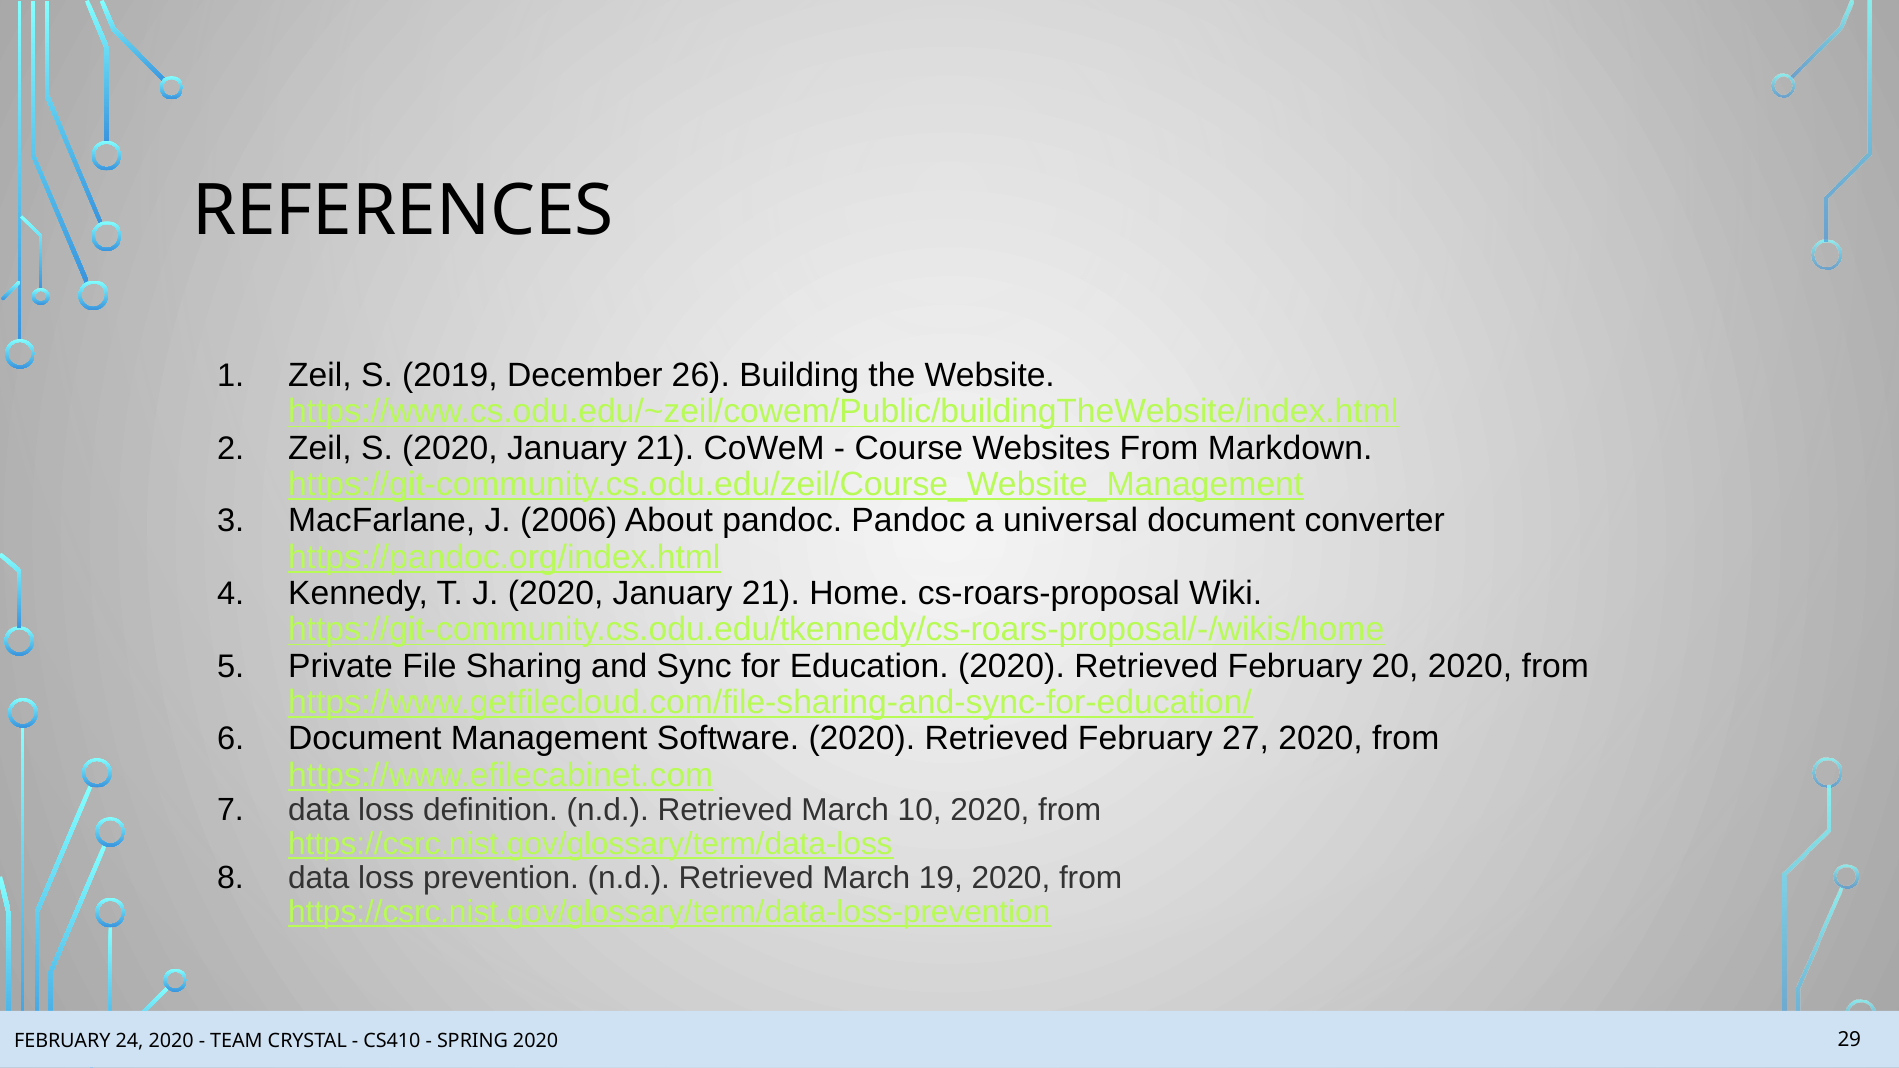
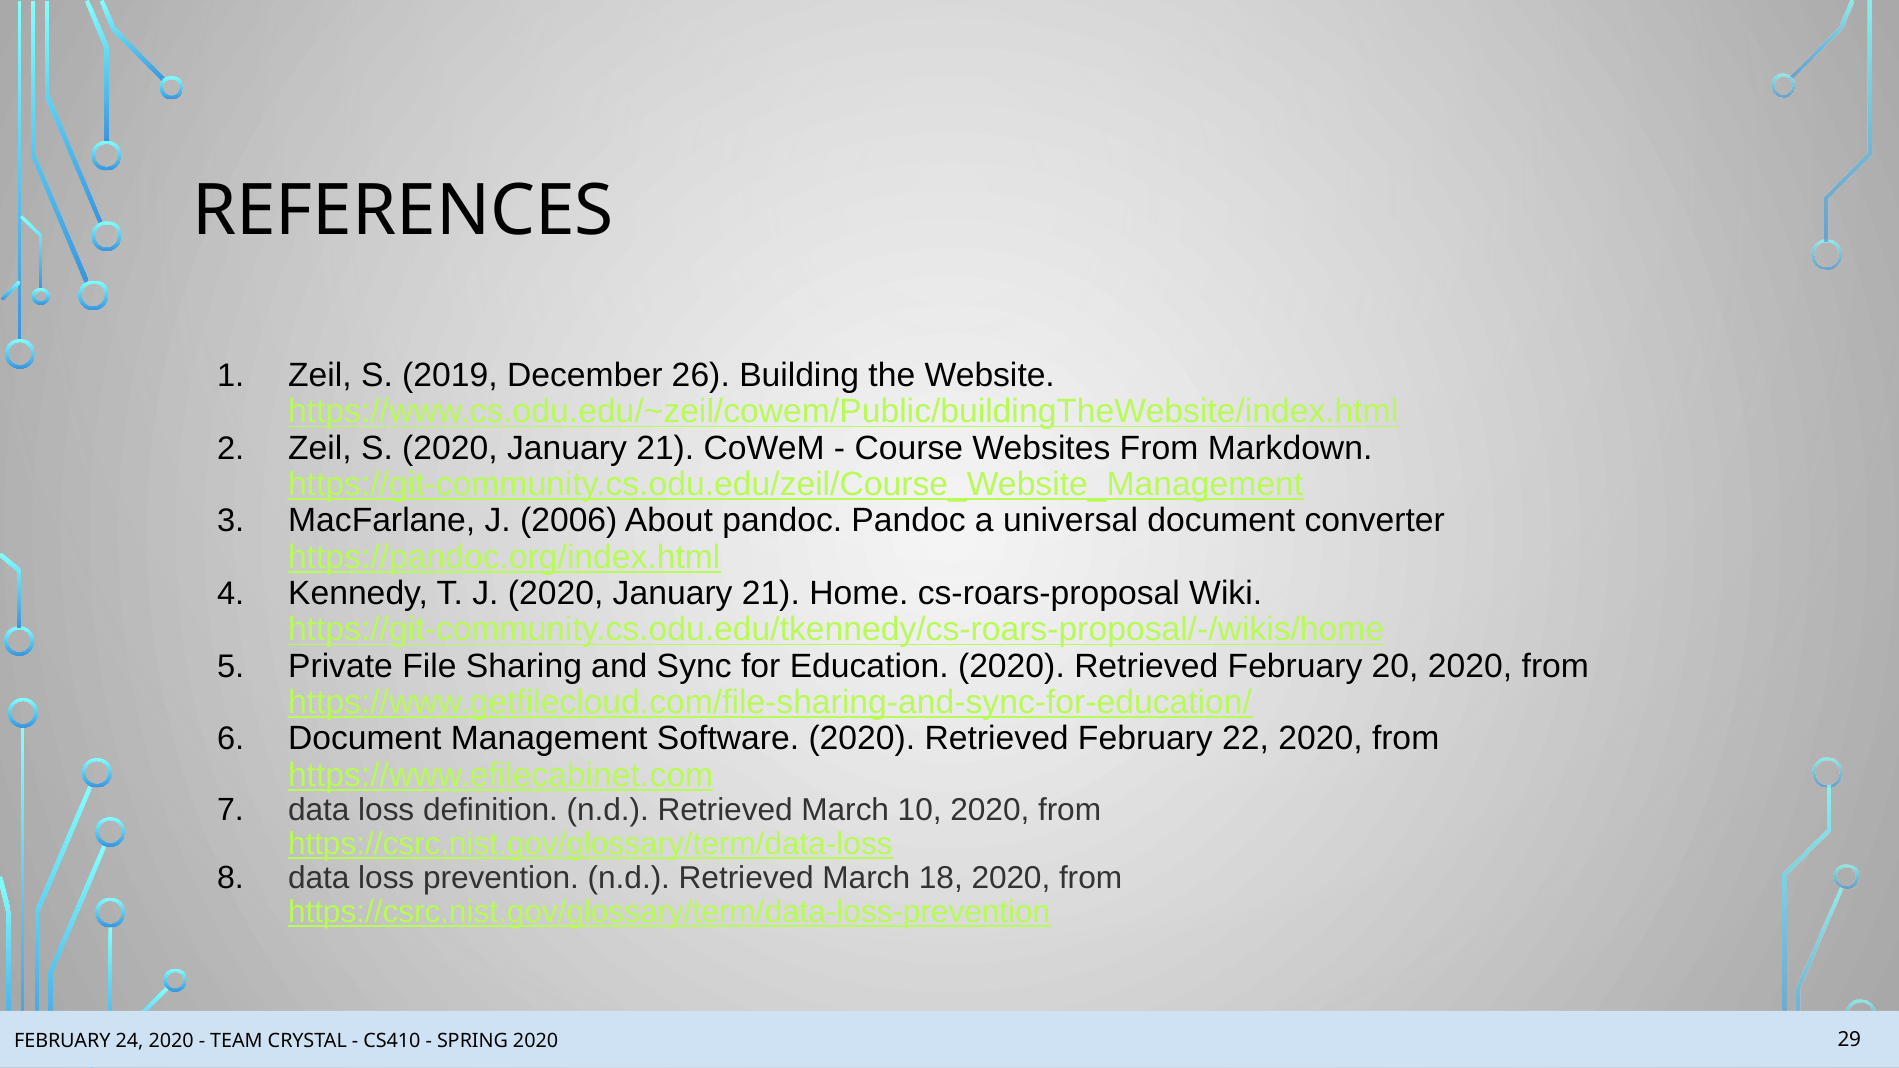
27: 27 -> 22
19: 19 -> 18
